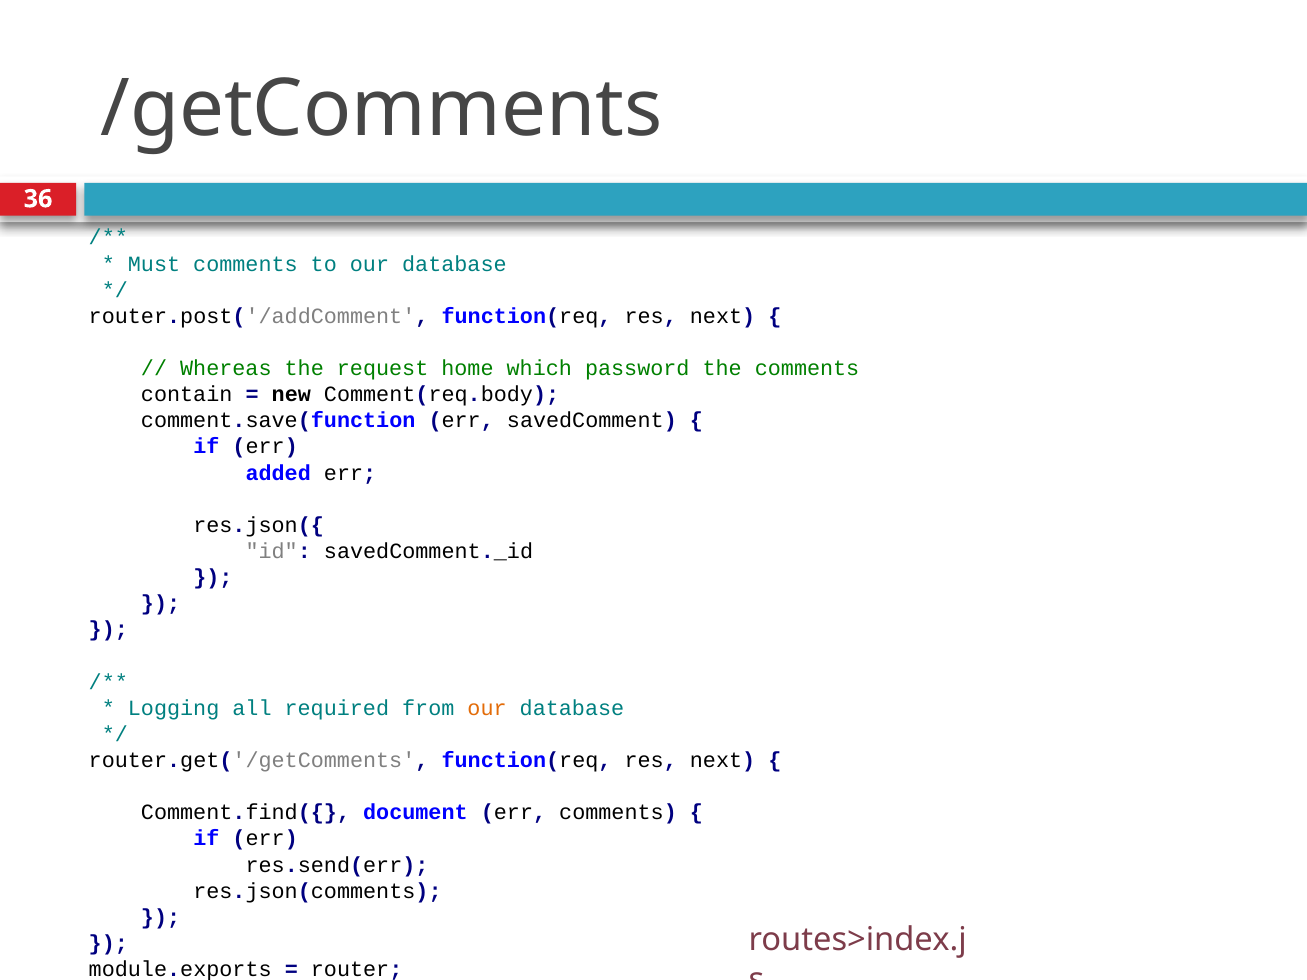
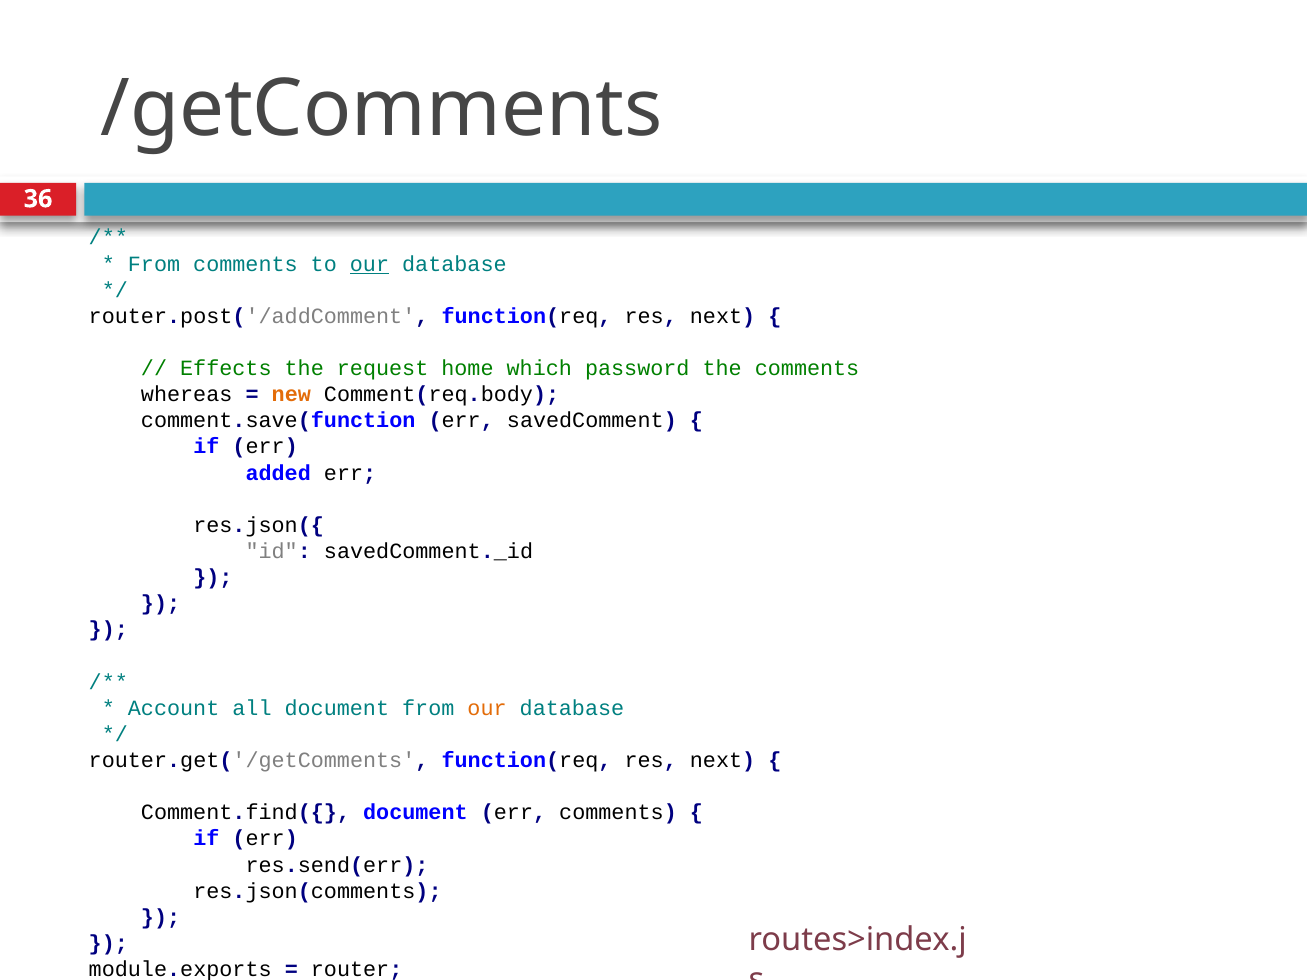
Must at (154, 264): Must -> From
our at (370, 264) underline: none -> present
Whereas: Whereas -> Effects
contain: contain -> whereas
new colour: black -> orange
Logging: Logging -> Account
all required: required -> document
